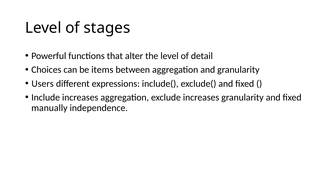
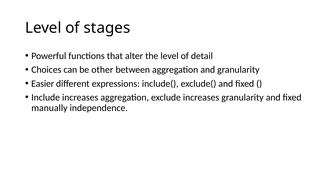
items: items -> other
Users: Users -> Easier
